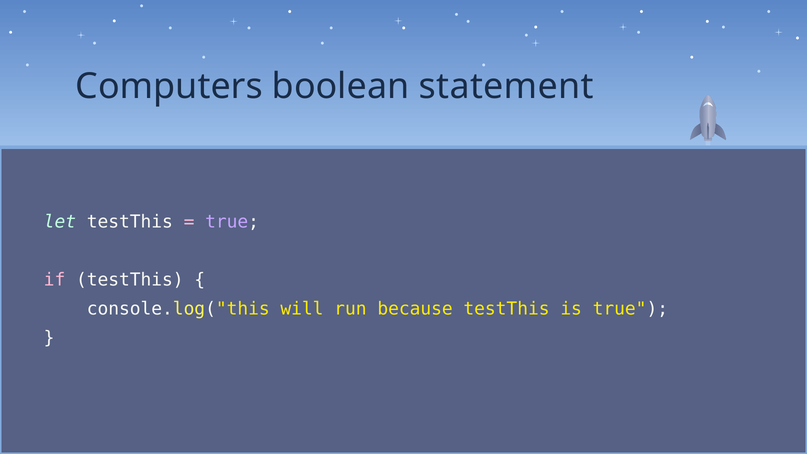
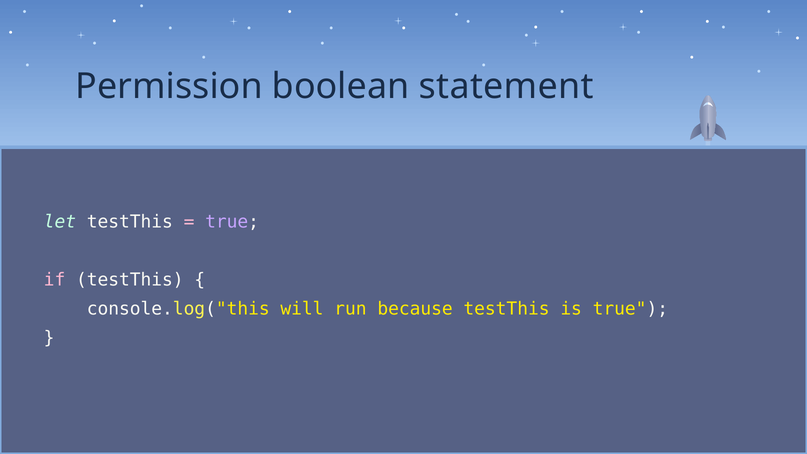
Computers: Computers -> Permission
